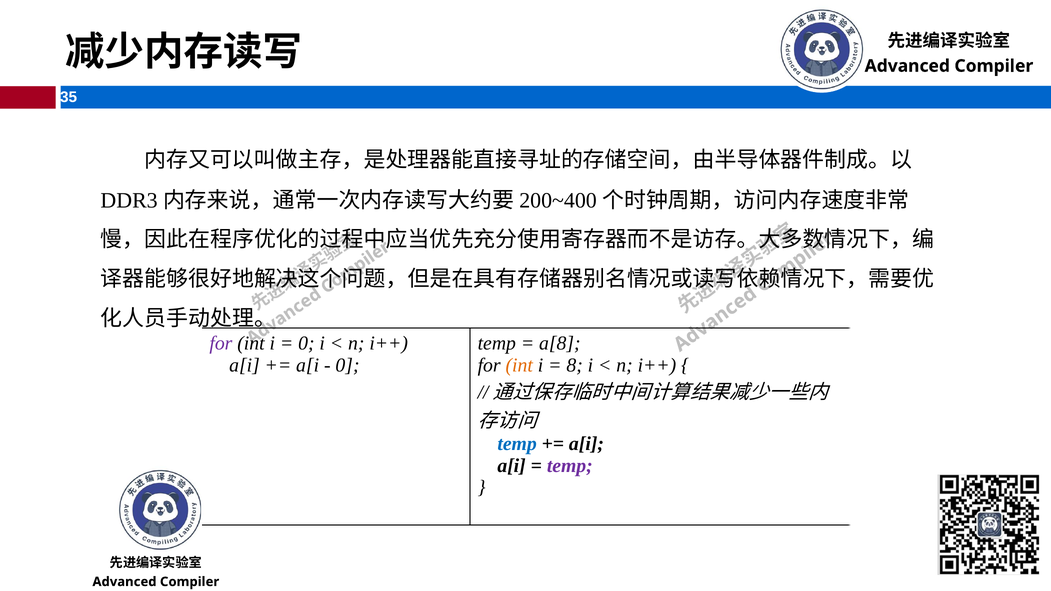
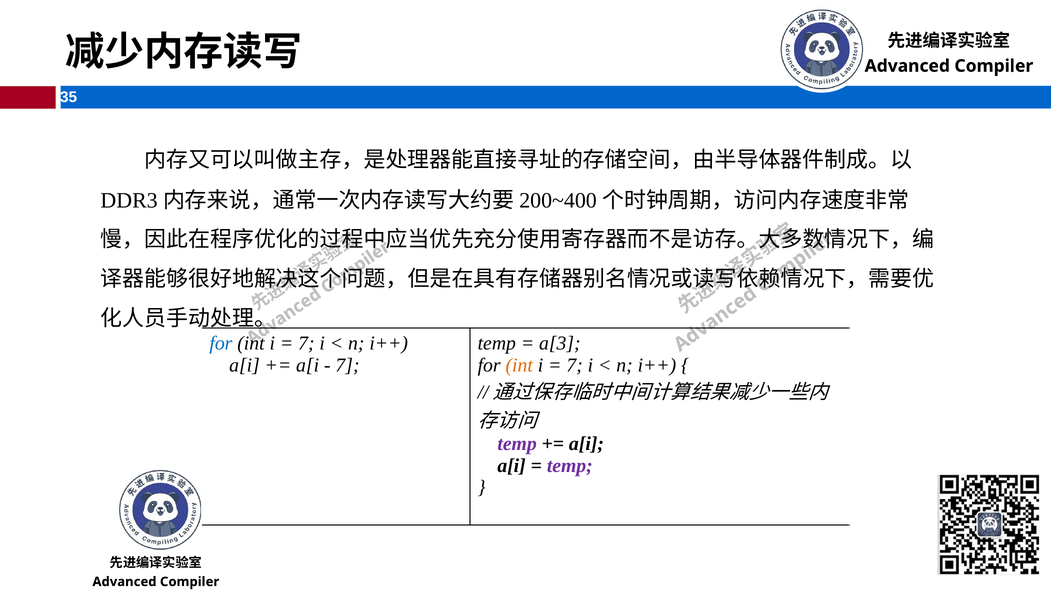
for at (221, 343) colour: purple -> blue
0 at (306, 343): 0 -> 7
a[8: a[8 -> a[3
0 at (348, 365): 0 -> 7
8 at (575, 365): 8 -> 7
temp at (517, 444) colour: blue -> purple
